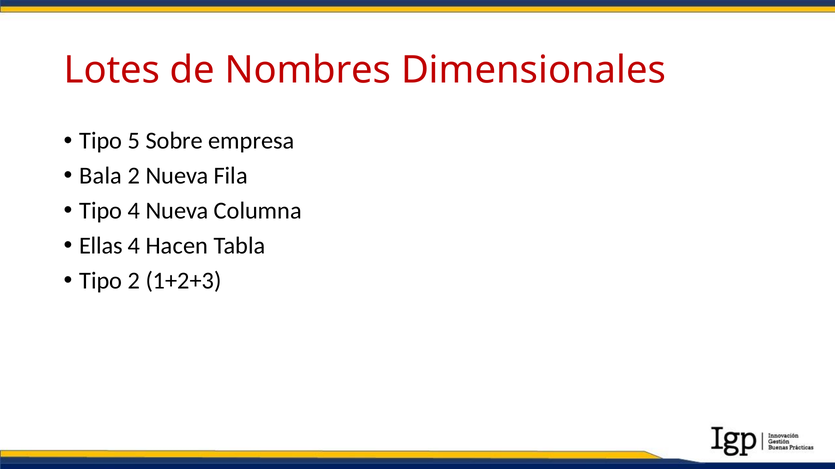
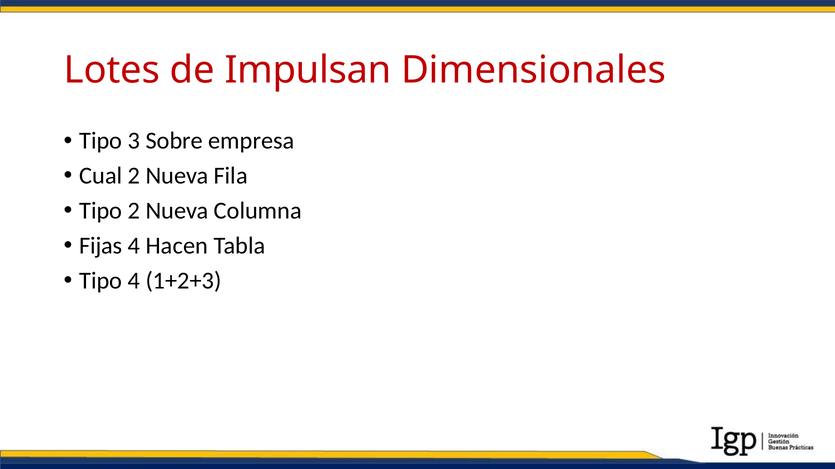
Nombres: Nombres -> Impulsan
5: 5 -> 3
Bala: Bala -> Cual
Tipo 4: 4 -> 2
Ellas: Ellas -> Fijas
Tipo 2: 2 -> 4
